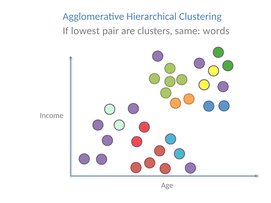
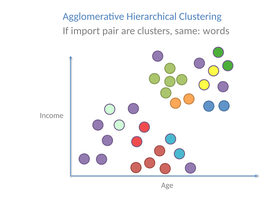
lowest: lowest -> import
